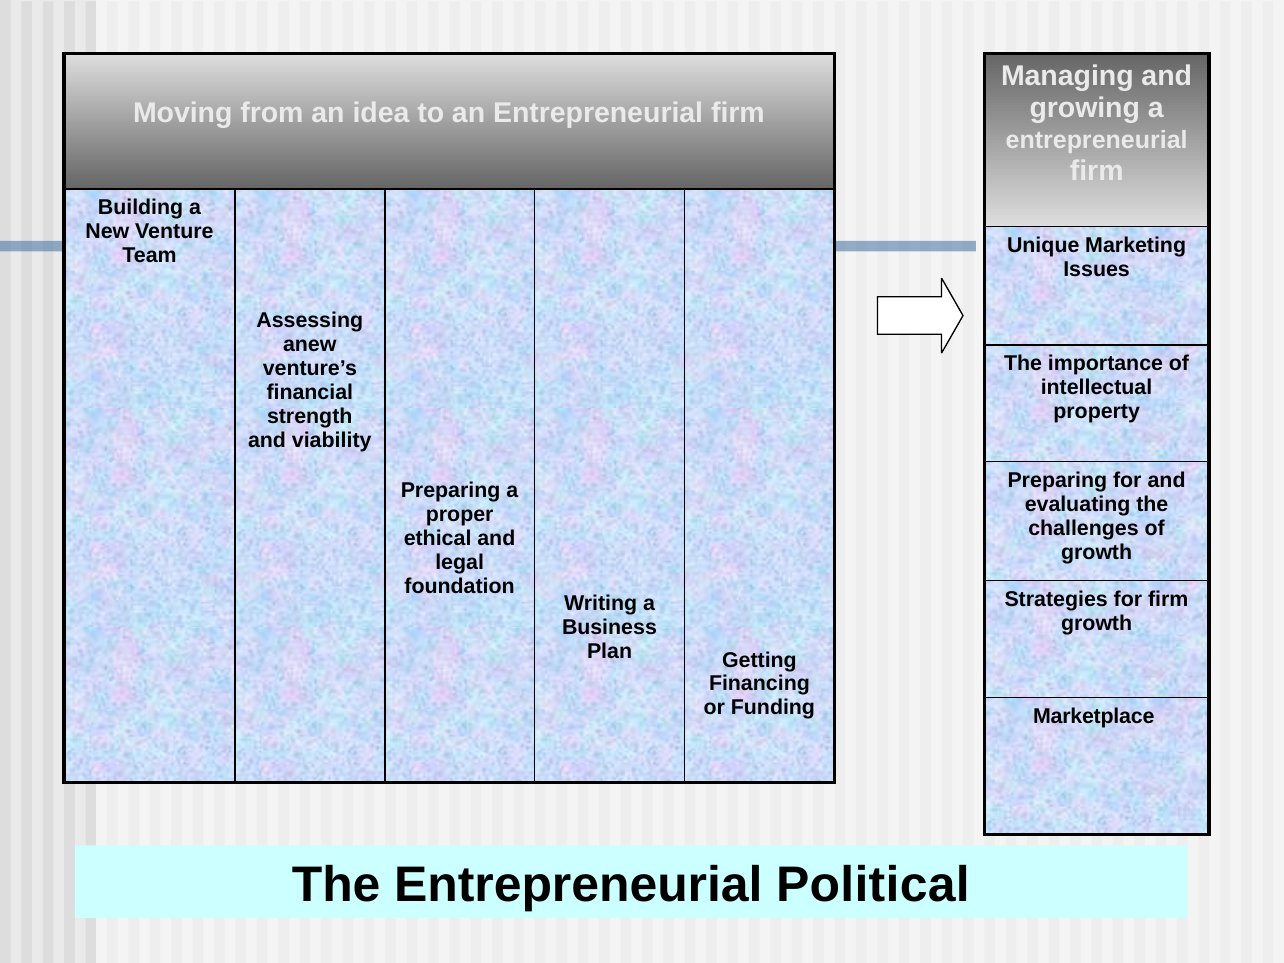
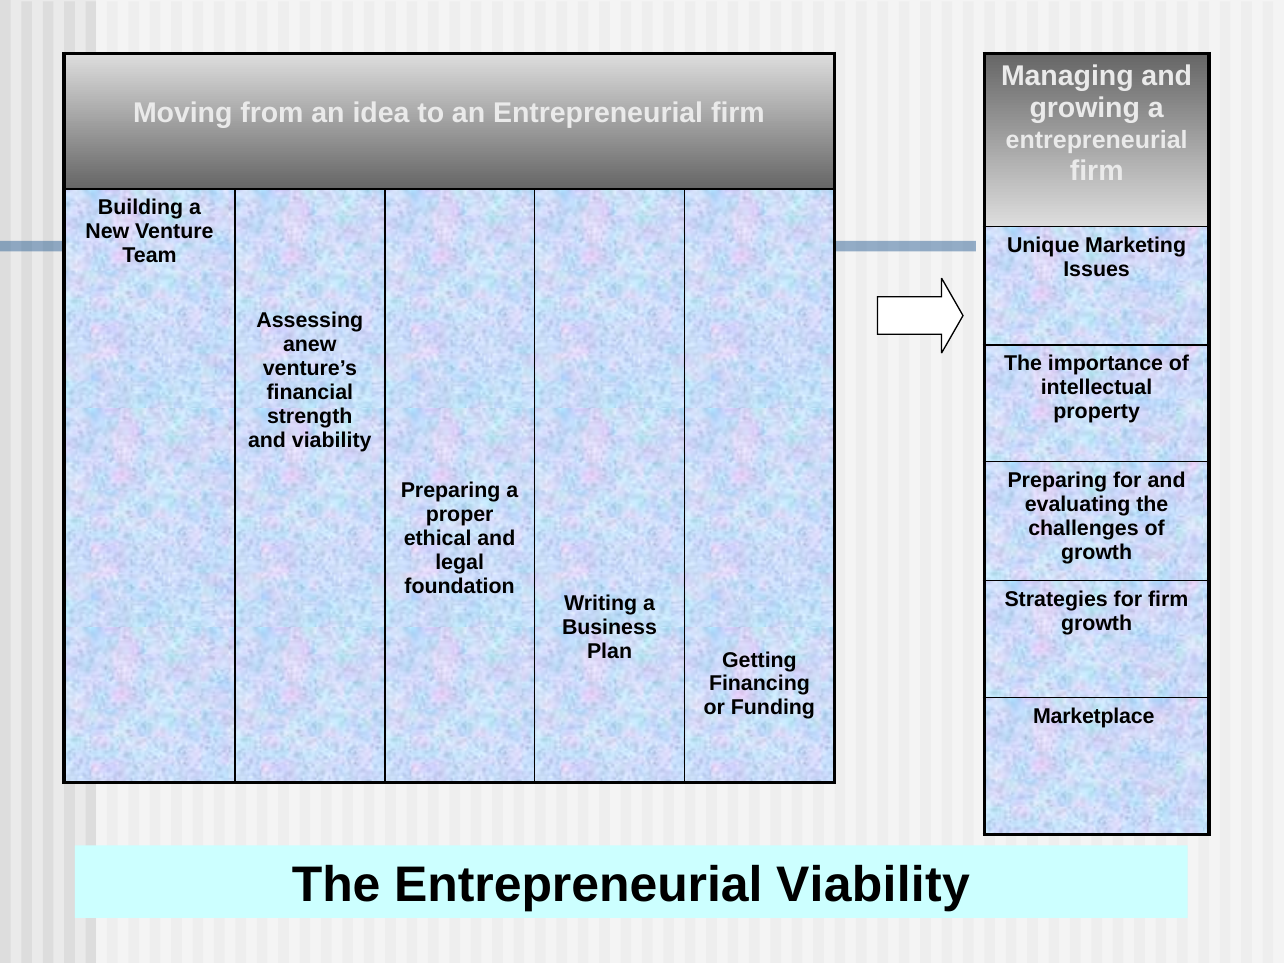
Entrepreneurial Political: Political -> Viability
